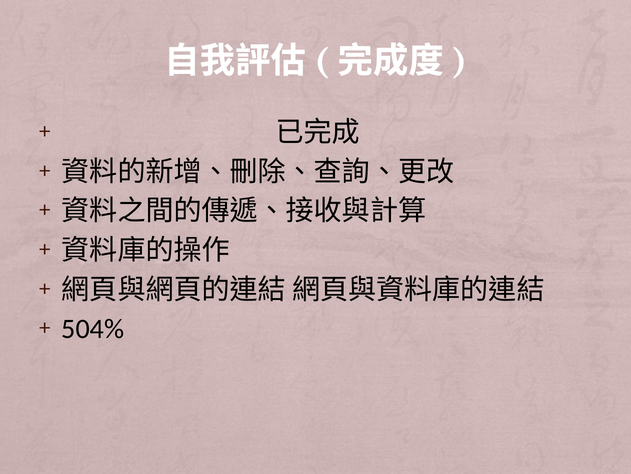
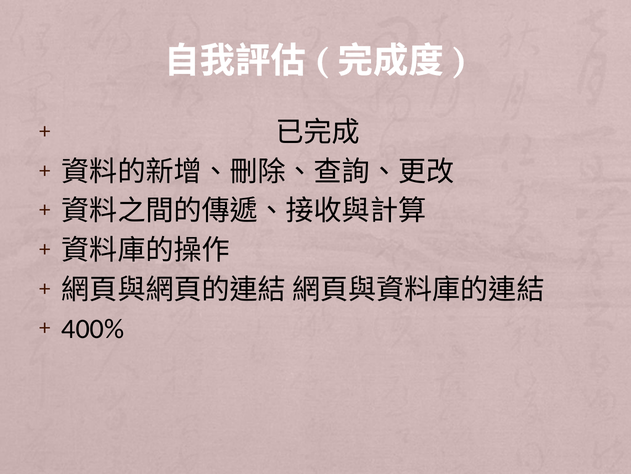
504%: 504% -> 400%
